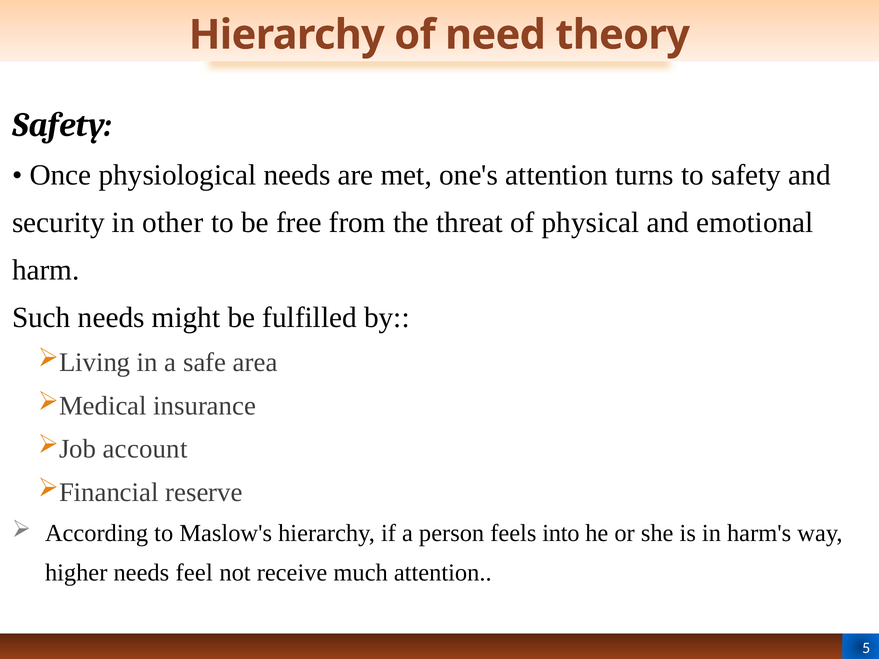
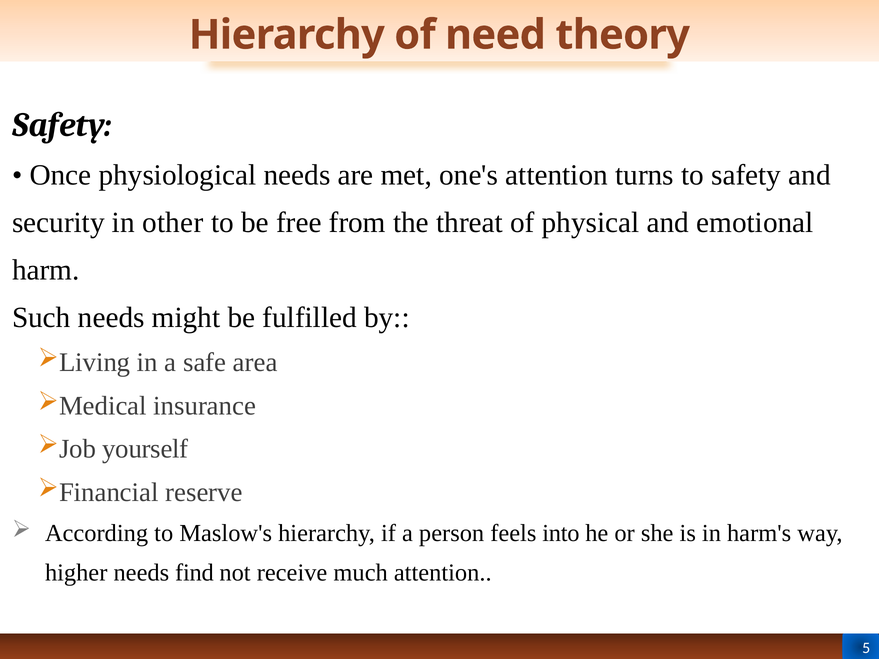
account: account -> yourself
feel: feel -> find
